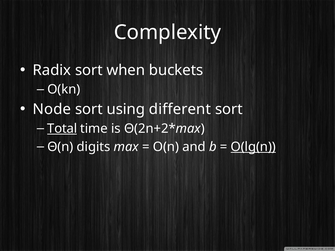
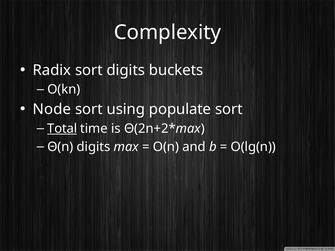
sort when: when -> digits
different: different -> populate
O(lg(n underline: present -> none
